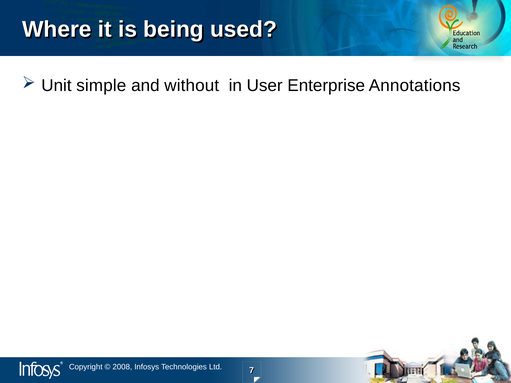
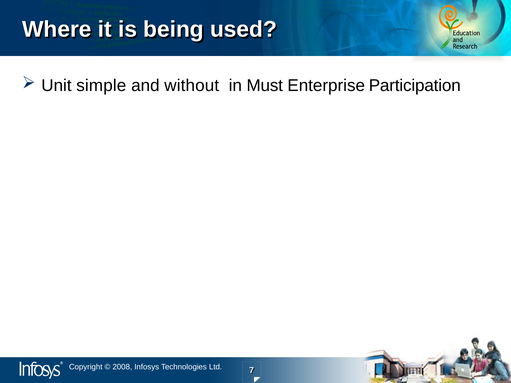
User: User -> Must
Annotations: Annotations -> Participation
